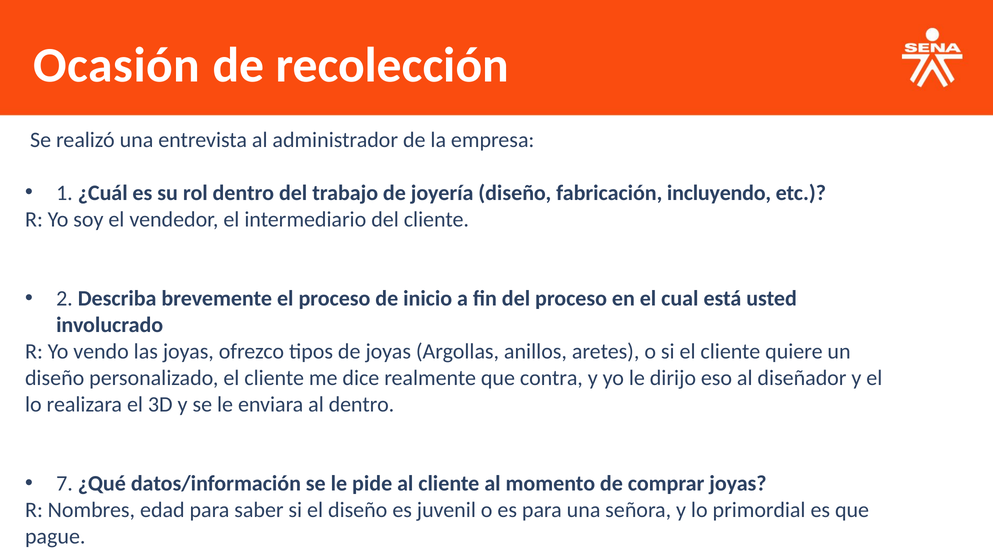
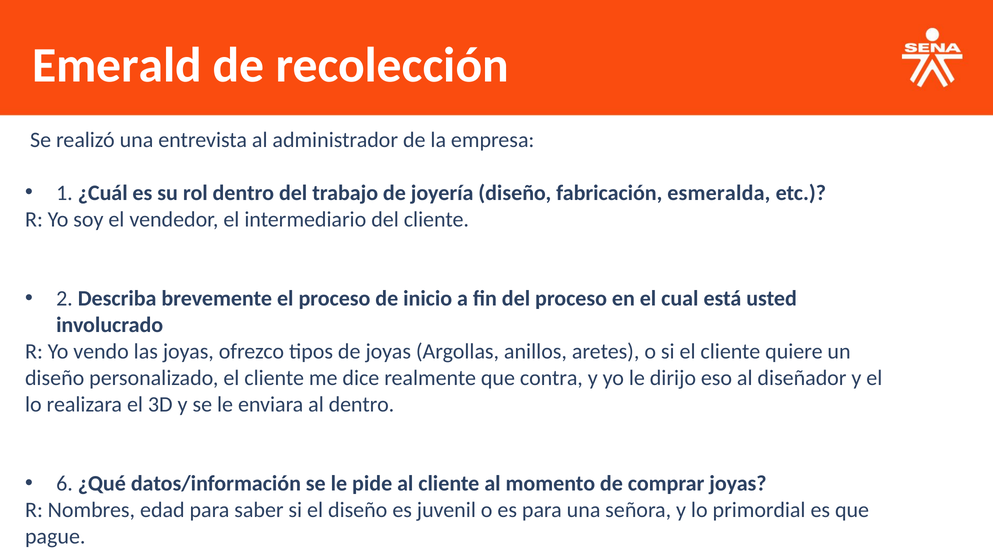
Ocasión: Ocasión -> Emerald
incluyendo: incluyendo -> esmeralda
7: 7 -> 6
